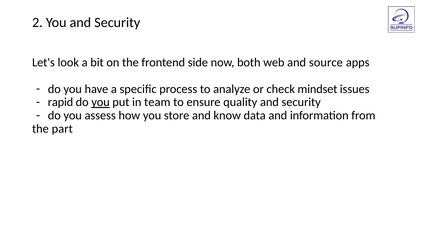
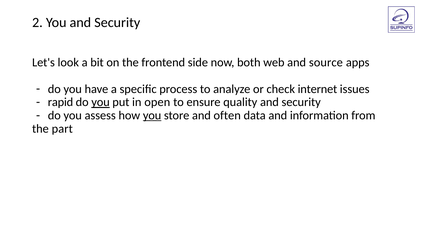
mindset: mindset -> internet
team: team -> open
you at (152, 115) underline: none -> present
know: know -> often
